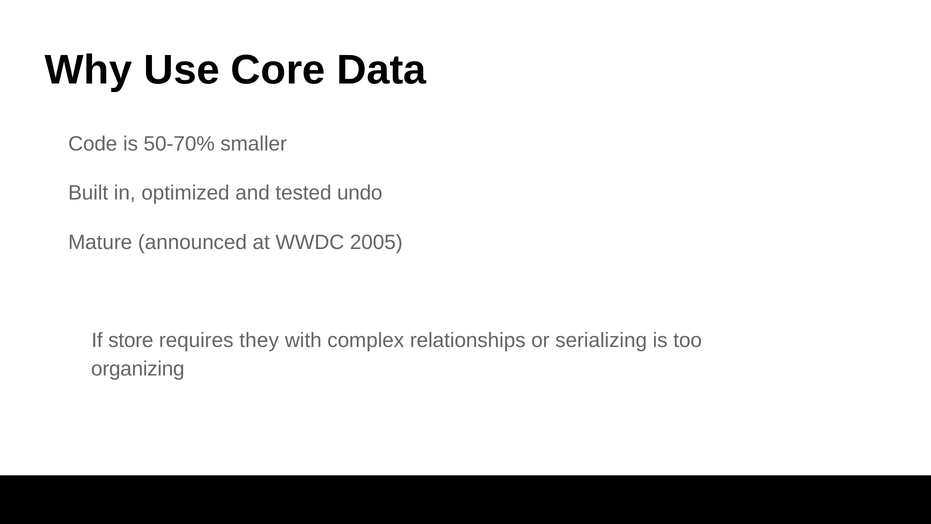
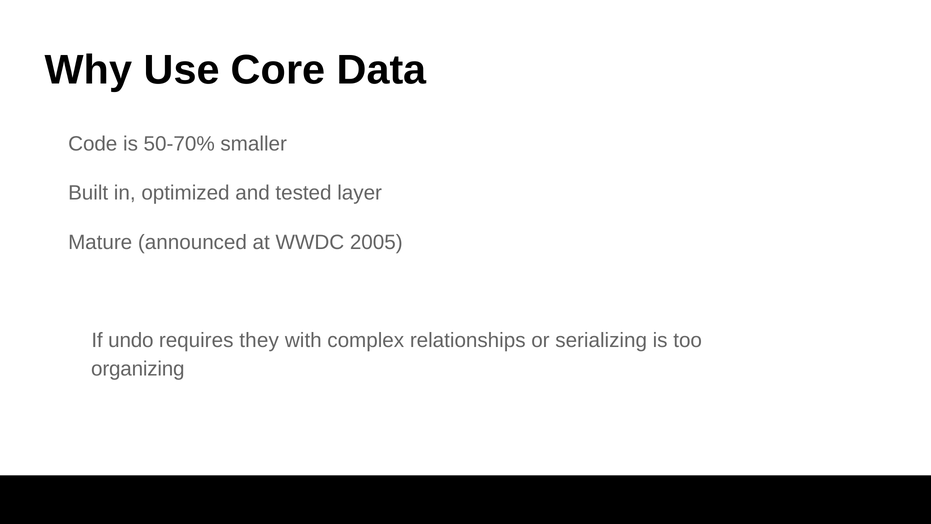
undo: undo -> layer
store: store -> undo
